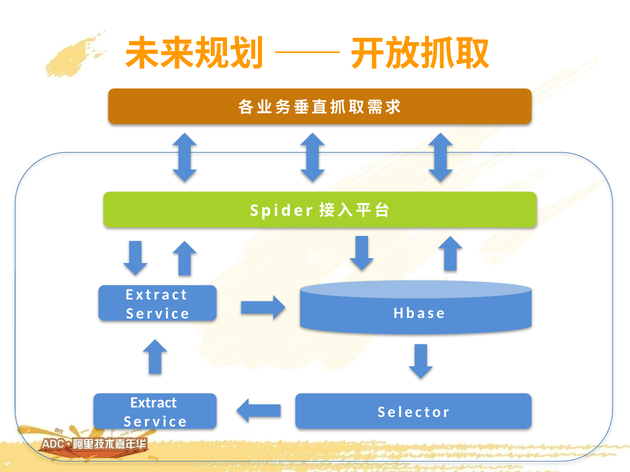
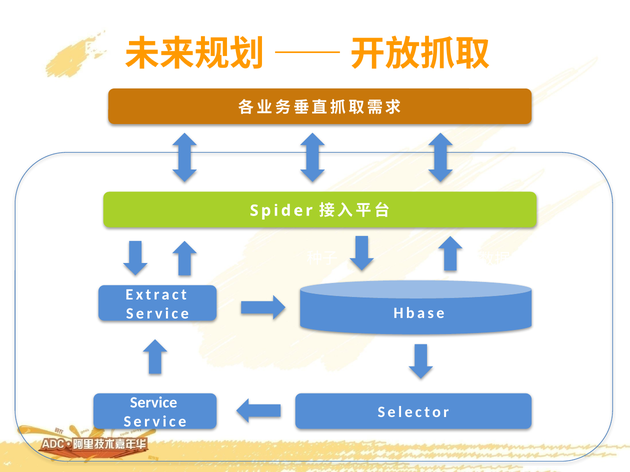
Extract at (154, 403): Extract -> Service
